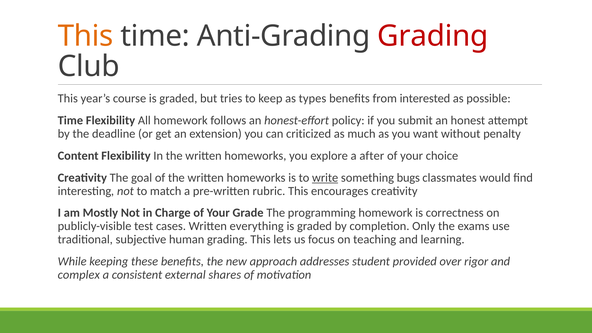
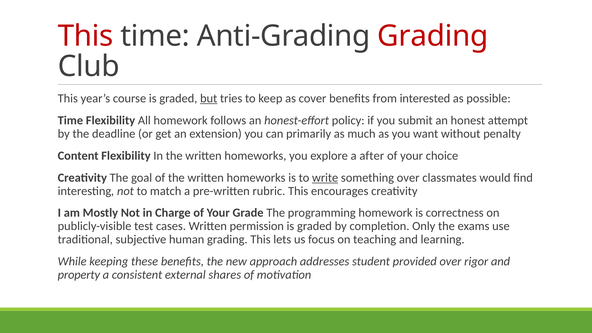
This at (86, 36) colour: orange -> red
but underline: none -> present
types: types -> cover
criticized: criticized -> primarily
something bugs: bugs -> over
everything: everything -> permission
complex: complex -> property
